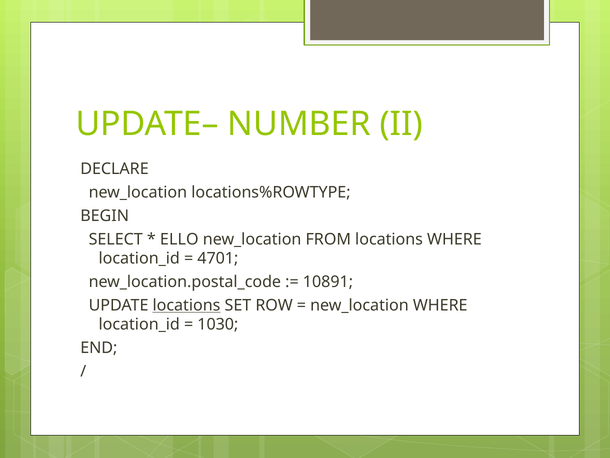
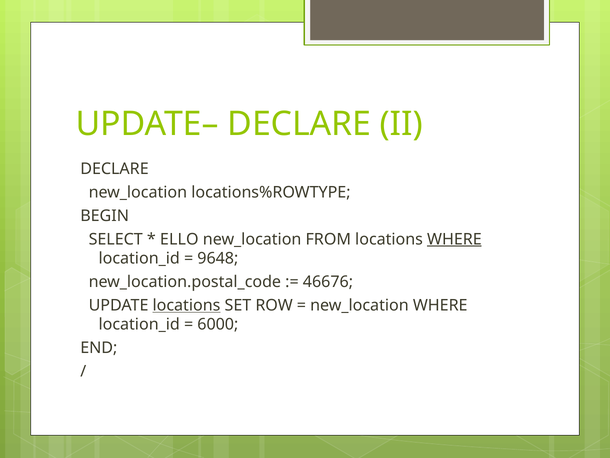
UPDATE– NUMBER: NUMBER -> DECLARE
WHERE at (454, 239) underline: none -> present
4701: 4701 -> 9648
10891: 10891 -> 46676
1030: 1030 -> 6000
